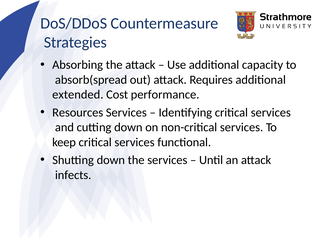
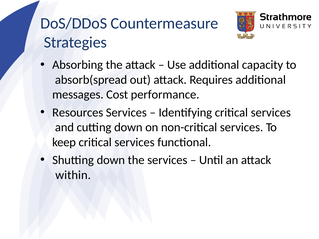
extended: extended -> messages
infects: infects -> within
